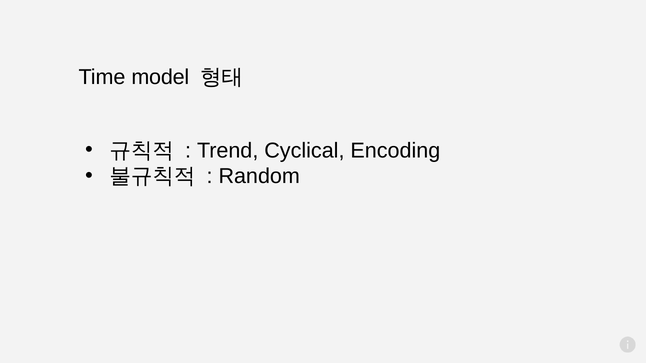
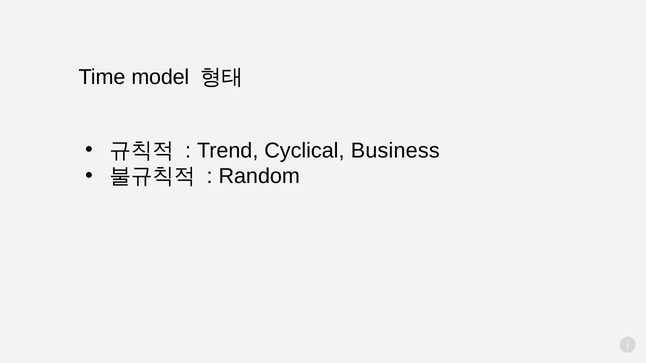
Encoding: Encoding -> Business
